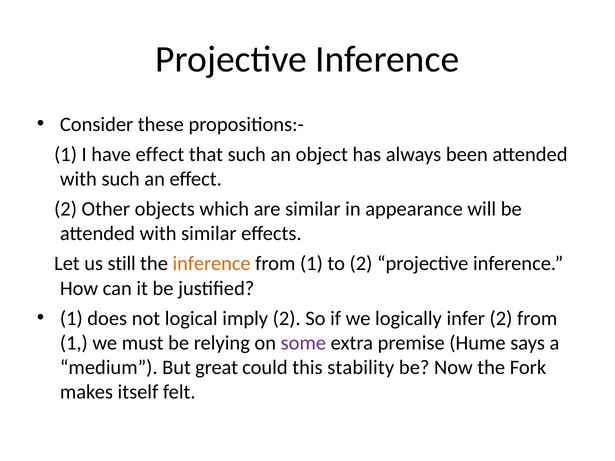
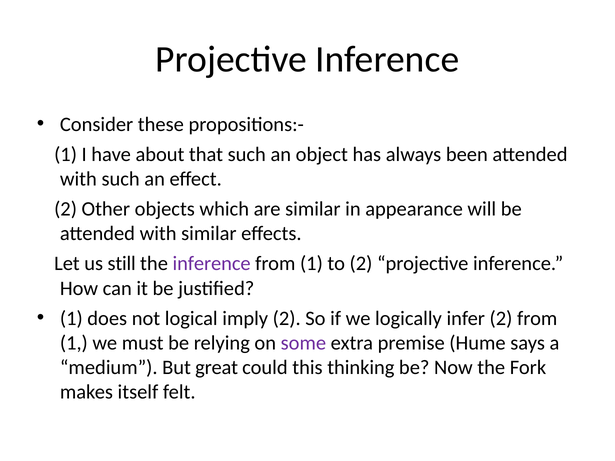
have effect: effect -> about
inference at (212, 264) colour: orange -> purple
stability: stability -> thinking
